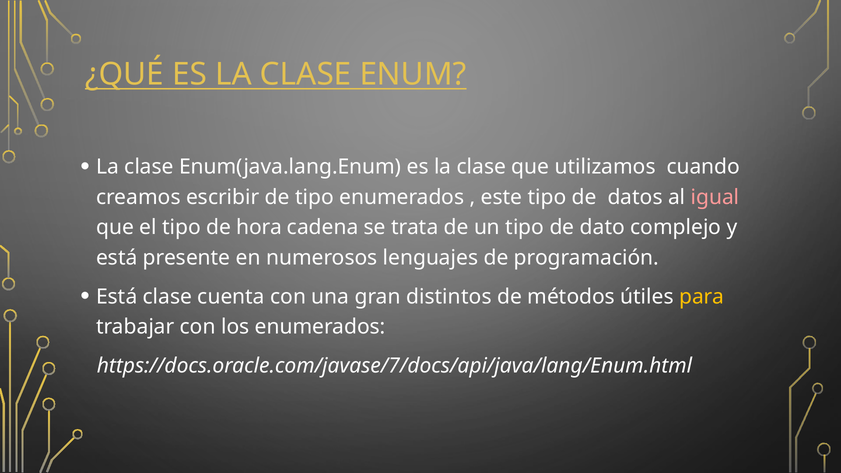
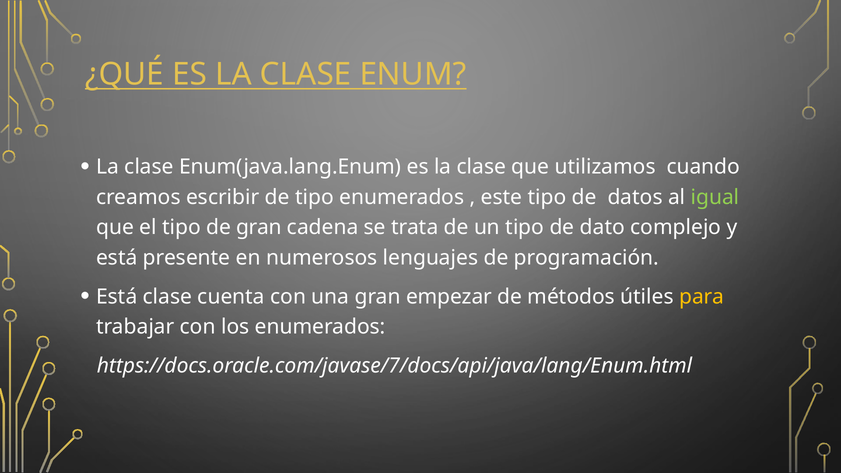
igual colour: pink -> light green
de hora: hora -> gran
distintos: distintos -> empezar
